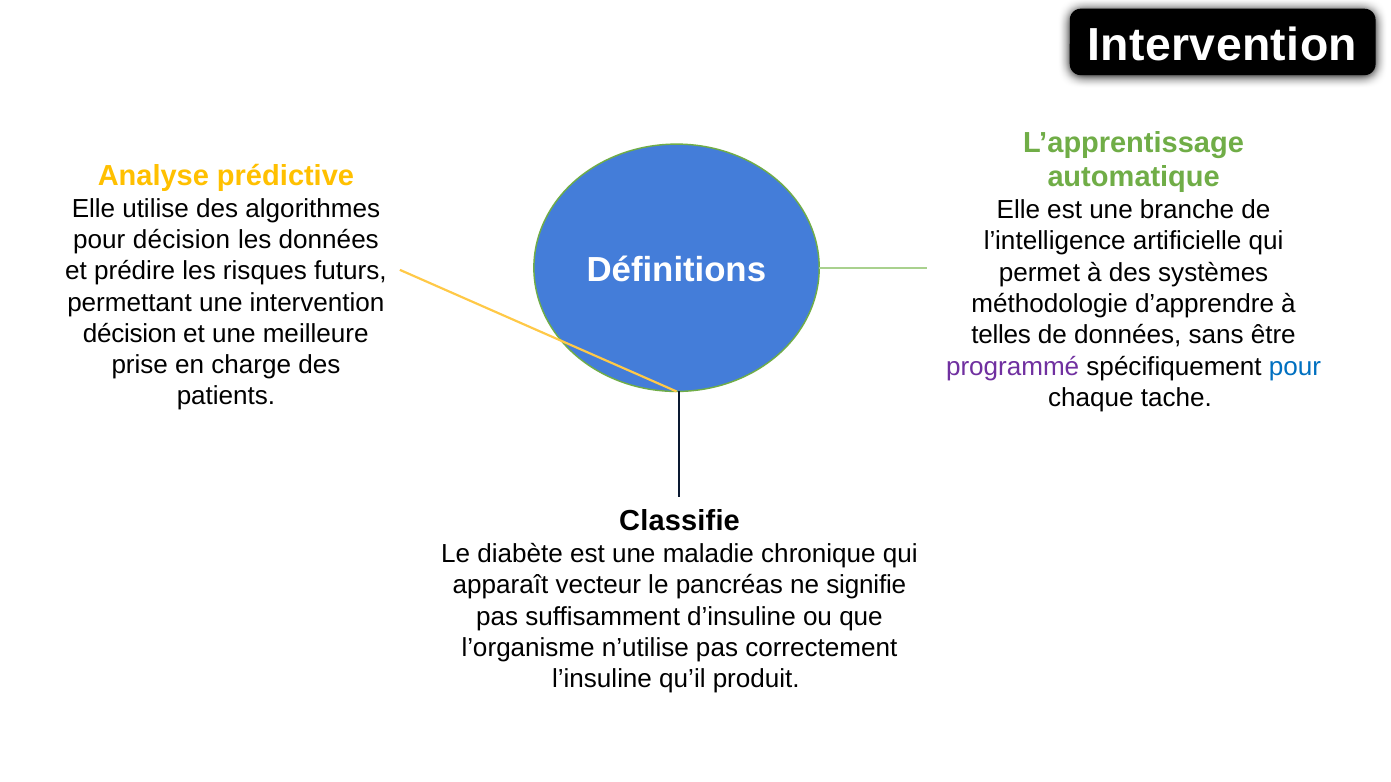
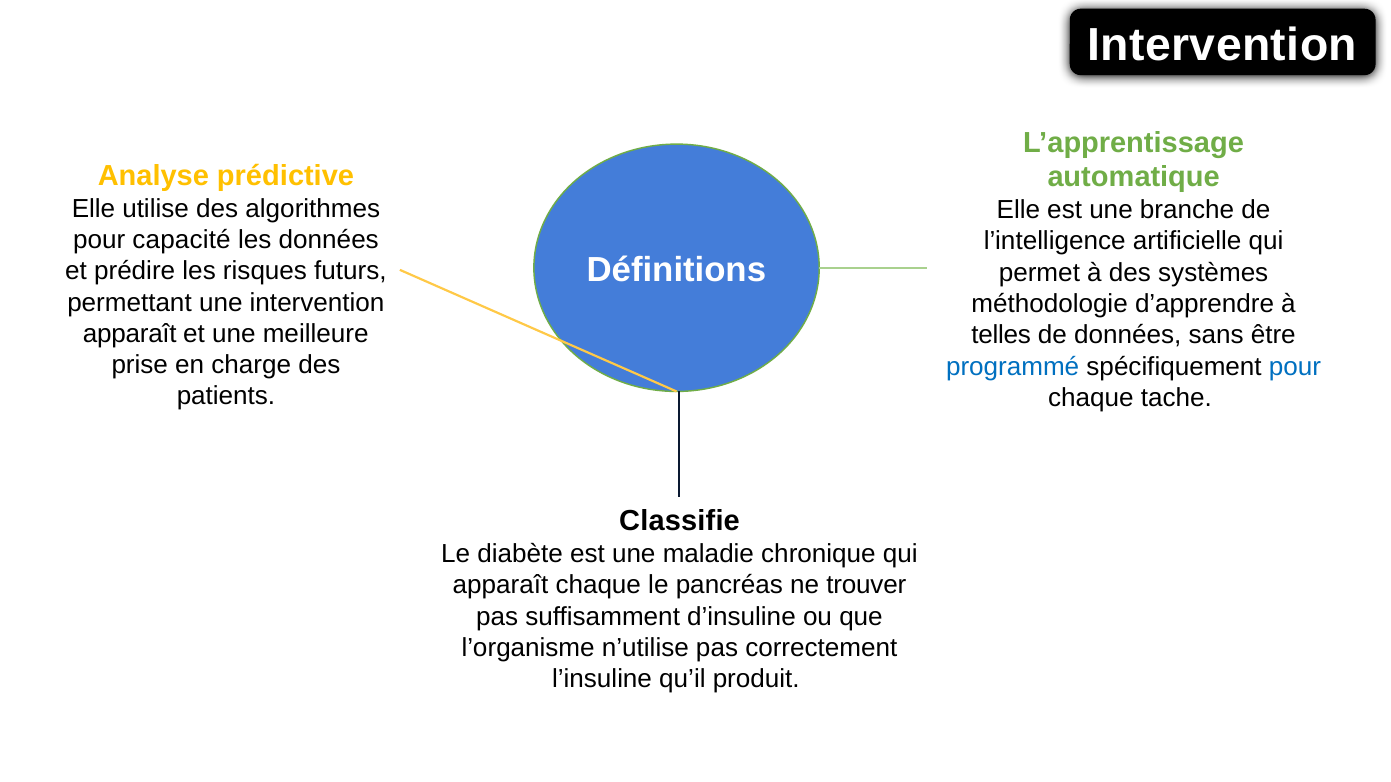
pour décision: décision -> capacité
décision at (130, 334): décision -> apparaît
programmé colour: purple -> blue
apparaît vecteur: vecteur -> chaque
signifie: signifie -> trouver
